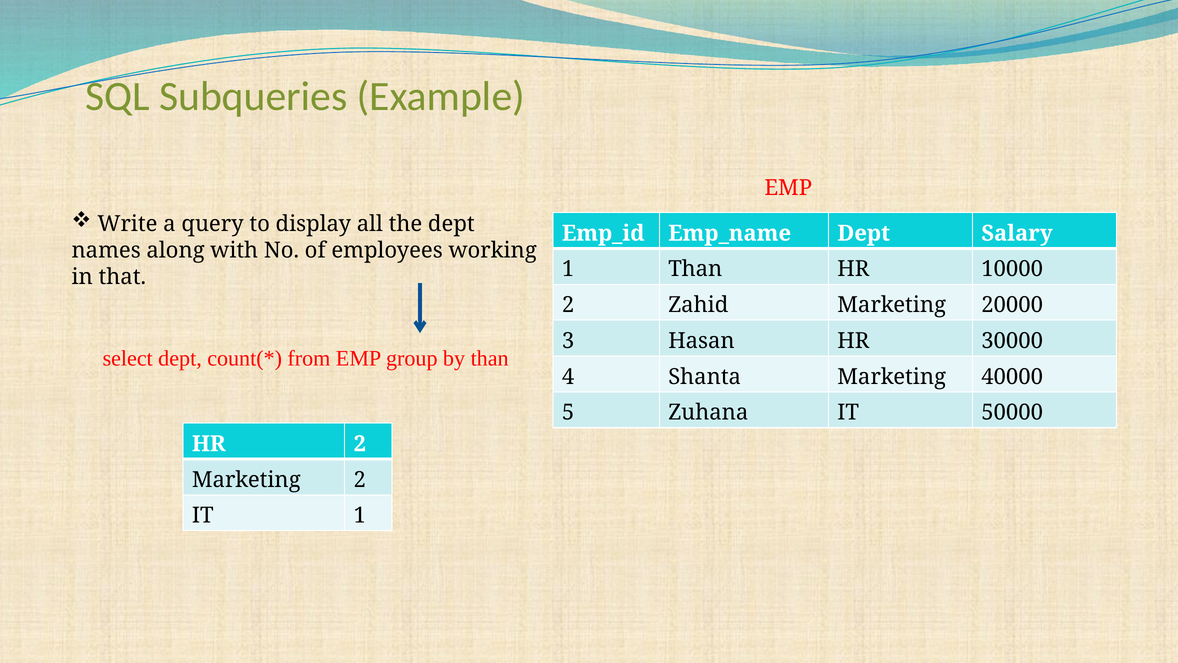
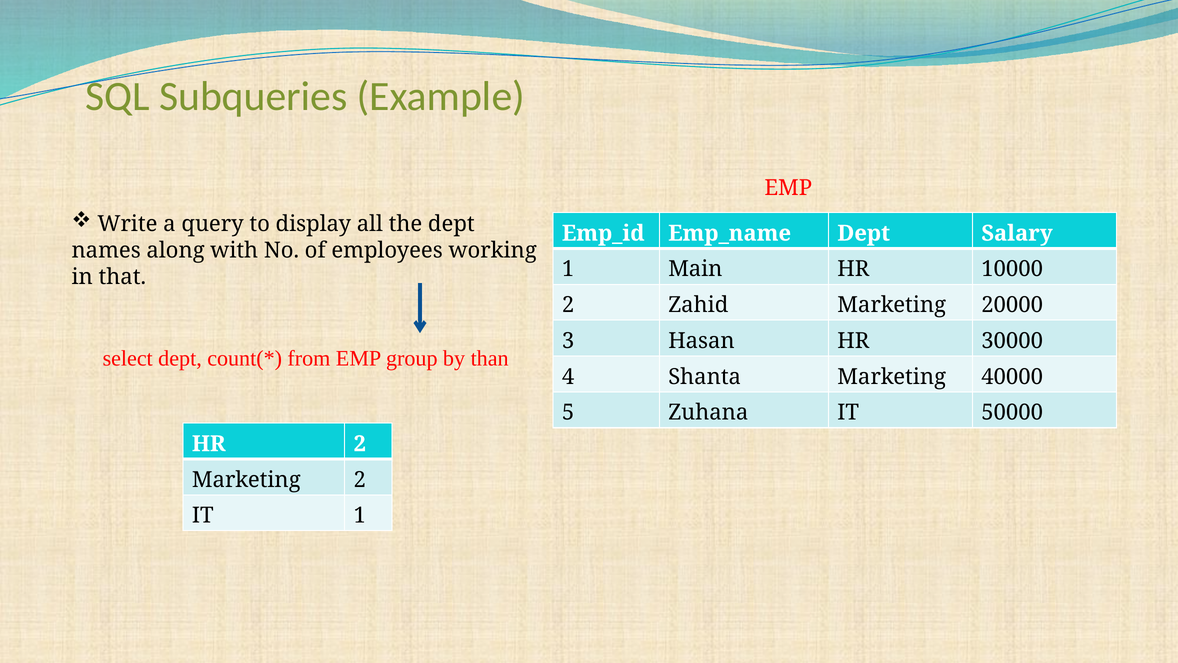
1 Than: Than -> Main
